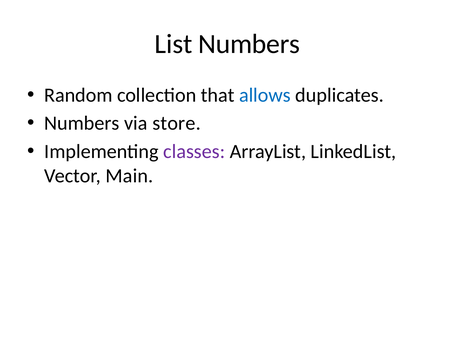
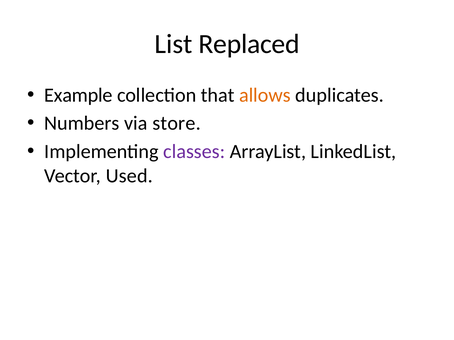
List Numbers: Numbers -> Replaced
Random: Random -> Example
allows colour: blue -> orange
Main: Main -> Used
